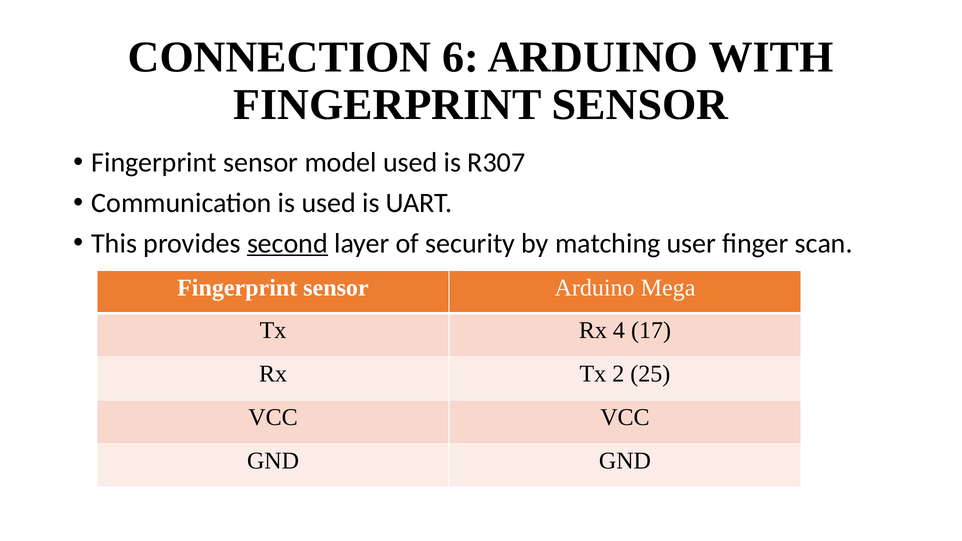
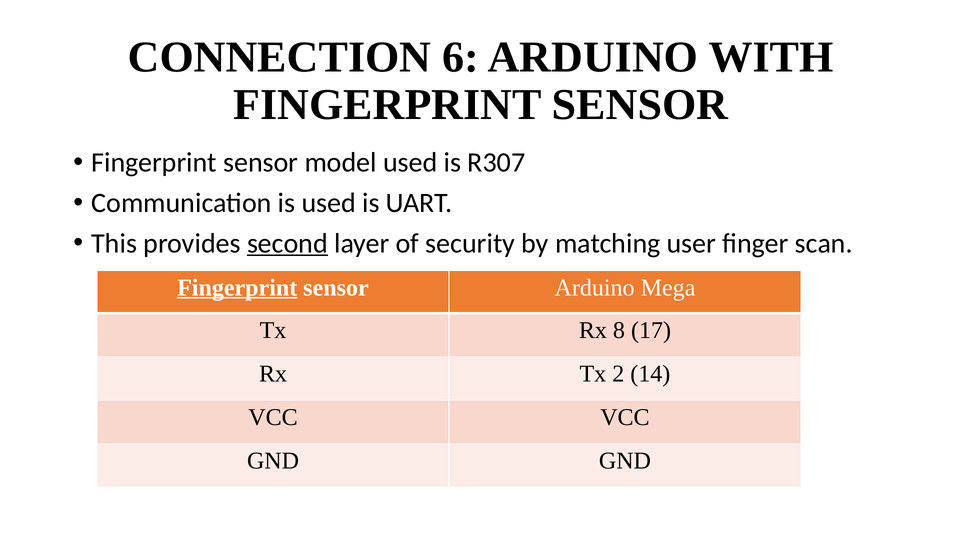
Fingerprint at (237, 288) underline: none -> present
4: 4 -> 8
25: 25 -> 14
